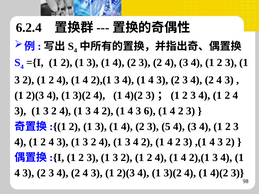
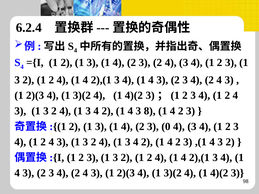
6: 6 -> 8
5: 5 -> 0
